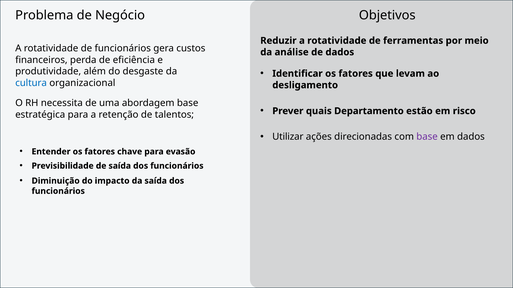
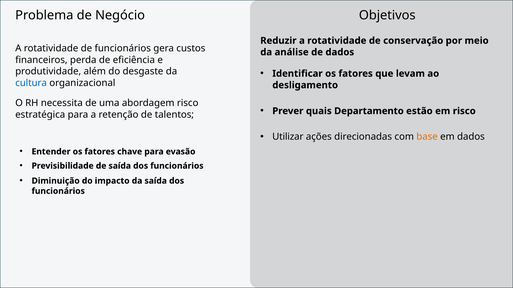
ferramentas: ferramentas -> conservação
abordagem base: base -> risco
base at (427, 137) colour: purple -> orange
